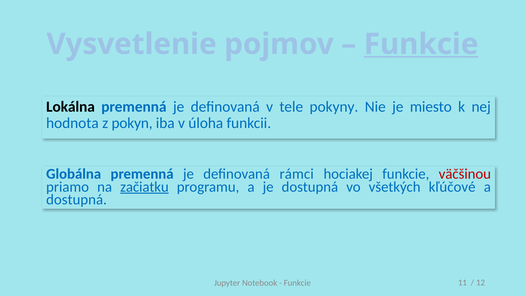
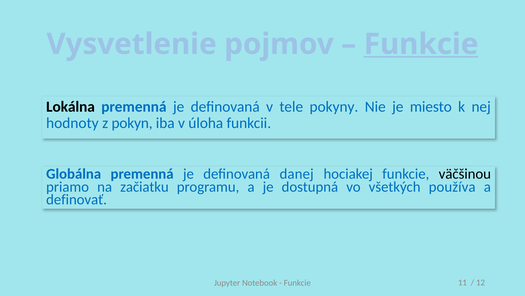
hodnota: hodnota -> hodnoty
rámci: rámci -> danej
väčšinou colour: red -> black
začiatku underline: present -> none
kľúčové: kľúčové -> používa
dostupná at (77, 199): dostupná -> definovať
